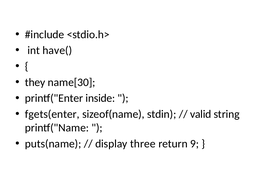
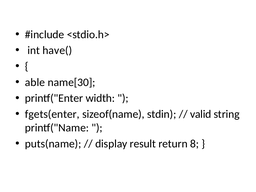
they: they -> able
inside: inside -> width
three: three -> result
9: 9 -> 8
